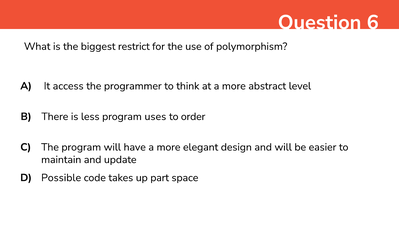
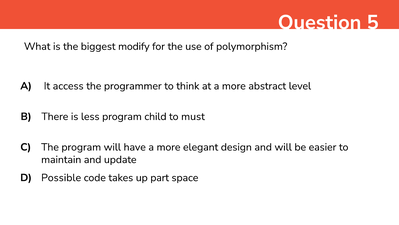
6: 6 -> 5
restrict: restrict -> modify
uses: uses -> child
order: order -> must
